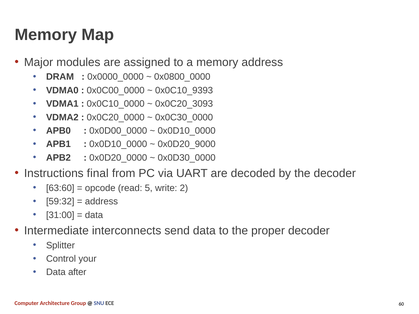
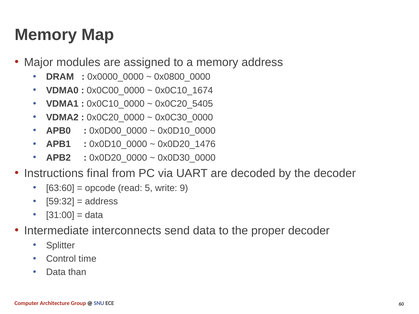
0x0C10_9393: 0x0C10_9393 -> 0x0C10_1674
0x0C20_3093: 0x0C20_3093 -> 0x0C20_5405
0x0D20_9000: 0x0D20_9000 -> 0x0D20_1476
2: 2 -> 9
your: your -> time
after: after -> than
